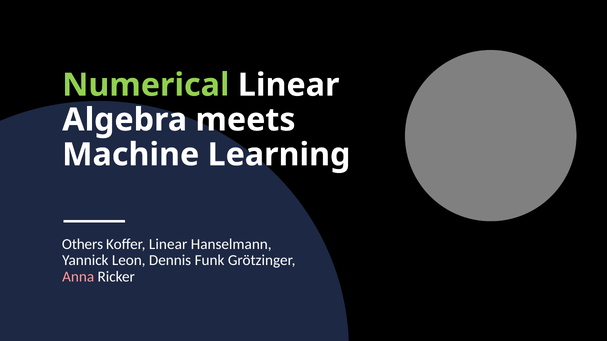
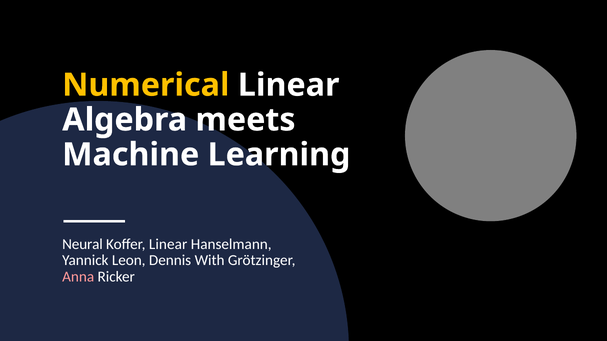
Numerical colour: light green -> yellow
Others: Others -> Neural
Funk: Funk -> With
